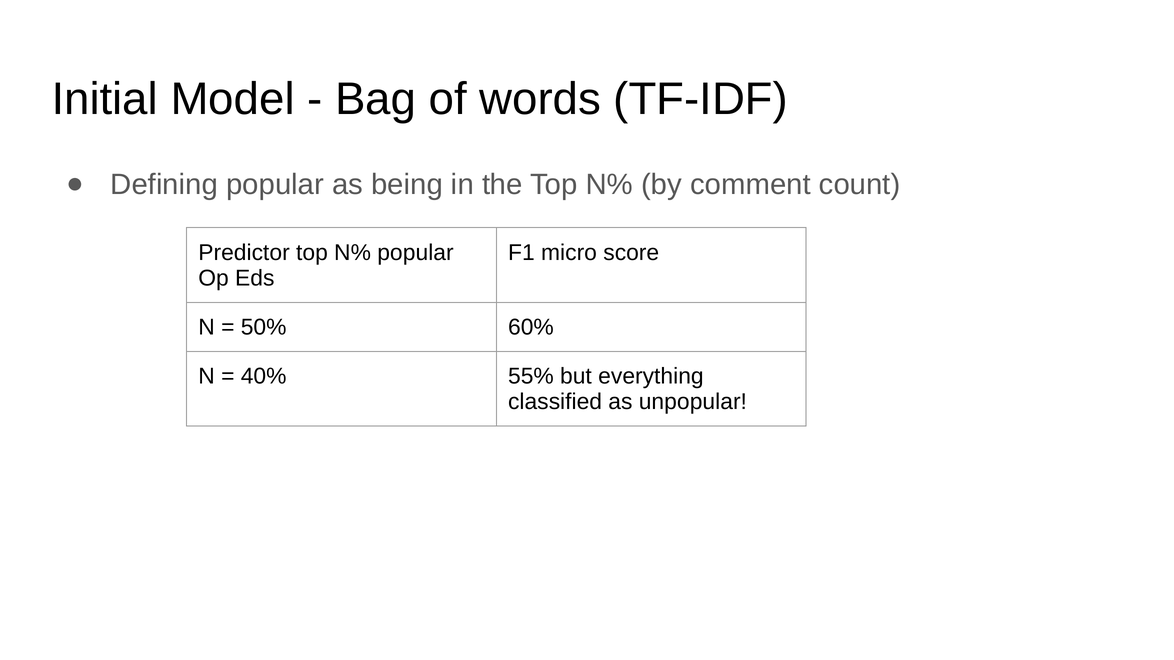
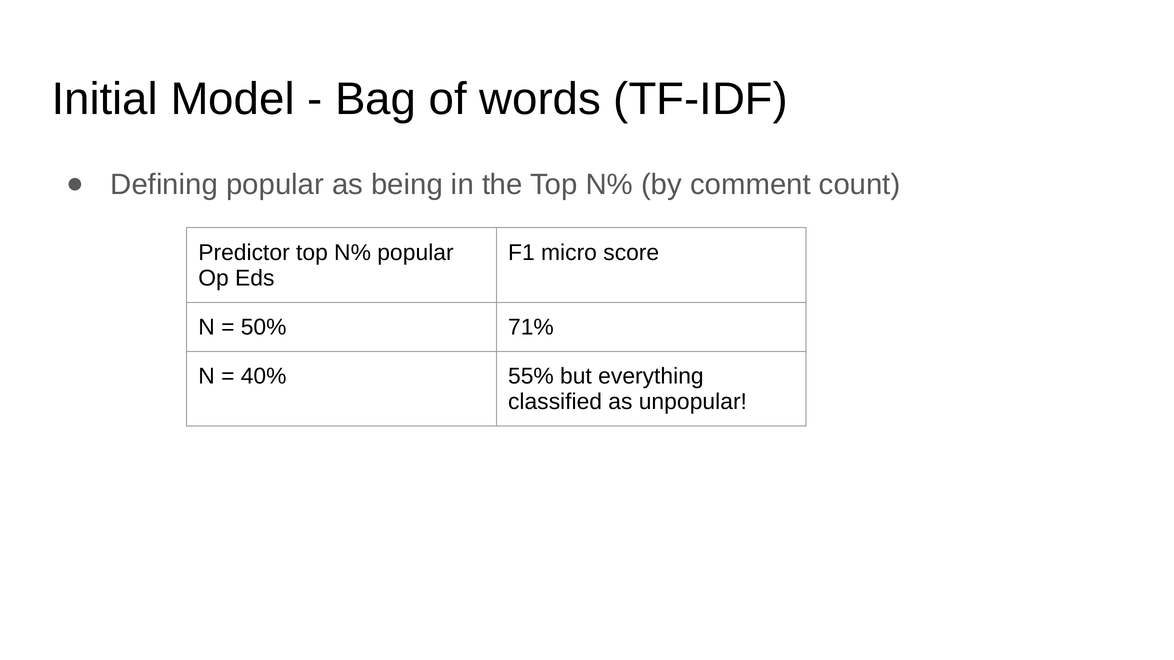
60%: 60% -> 71%
